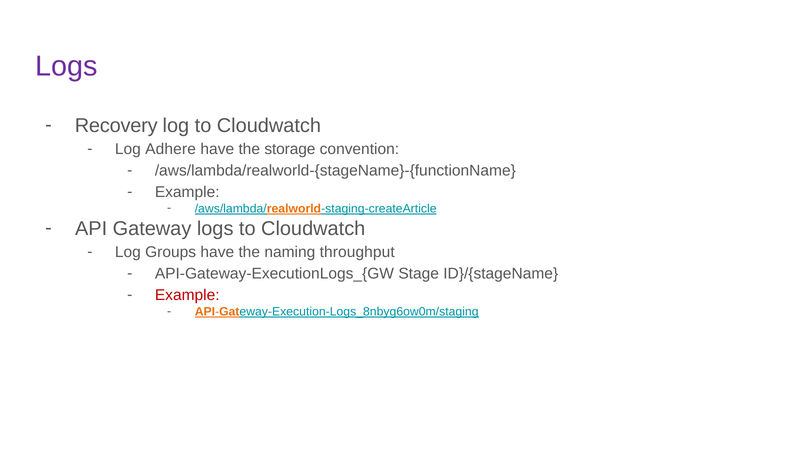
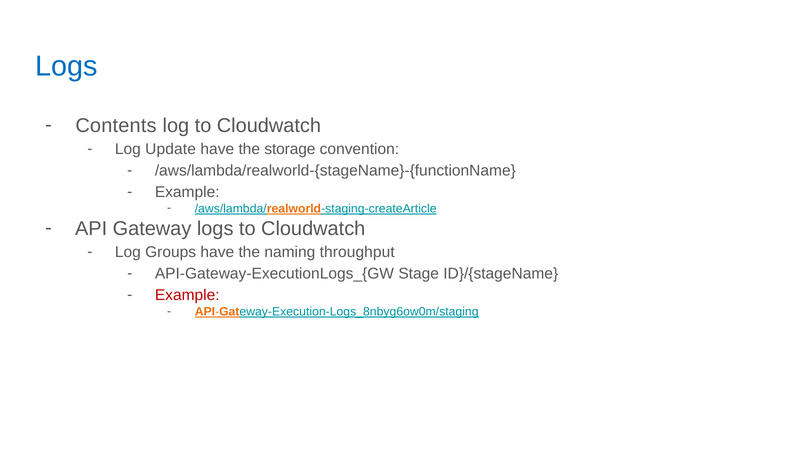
Logs at (66, 66) colour: purple -> blue
Recovery: Recovery -> Contents
Adhere: Adhere -> Update
